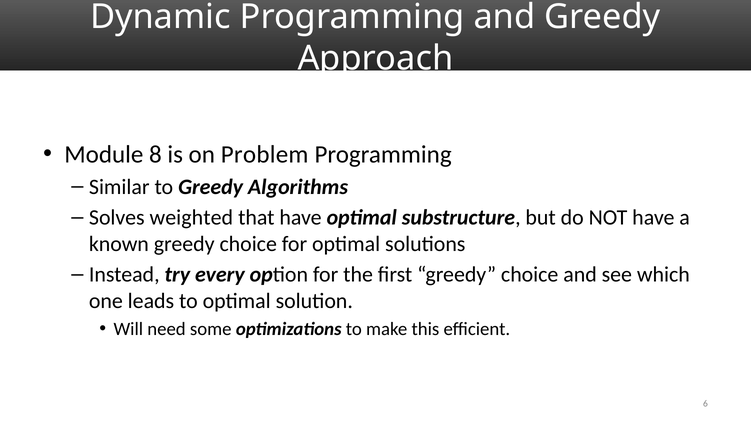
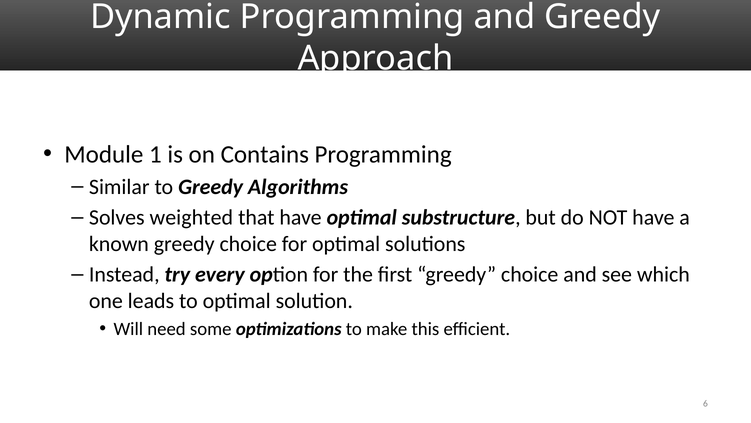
8: 8 -> 1
Problem: Problem -> Contains
